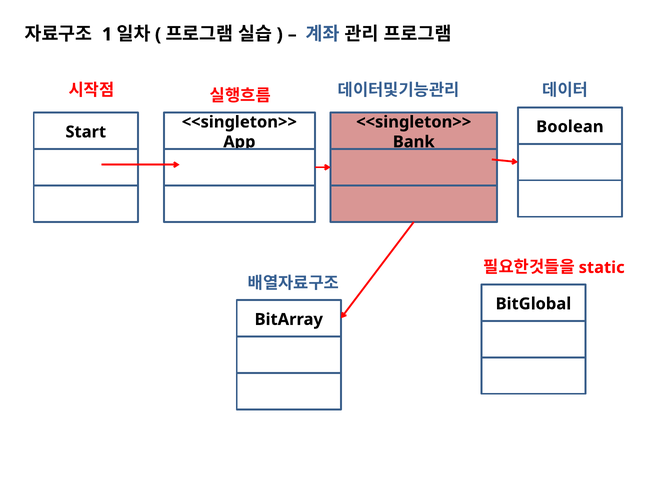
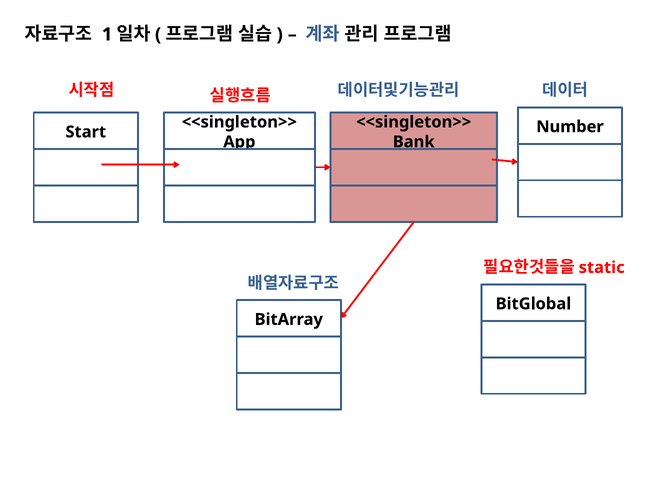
Boolean: Boolean -> Number
